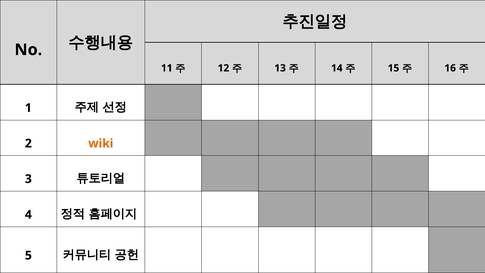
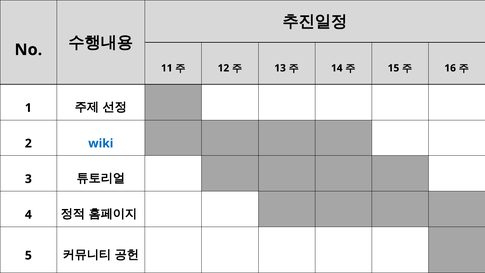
wiki colour: orange -> blue
